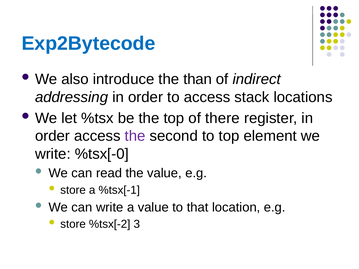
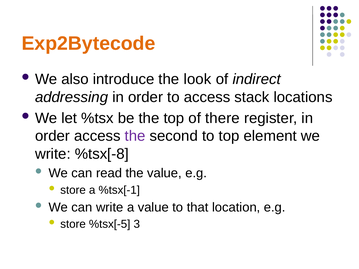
Exp2Bytecode colour: blue -> orange
than: than -> look
%tsx[-0: %tsx[-0 -> %tsx[-8
%tsx[-2: %tsx[-2 -> %tsx[-5
